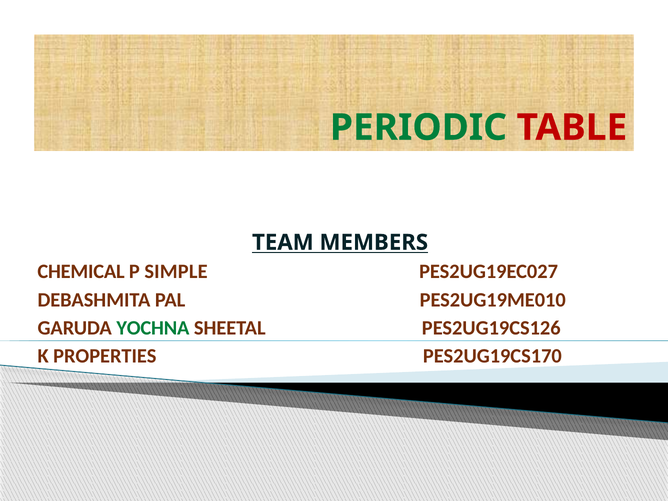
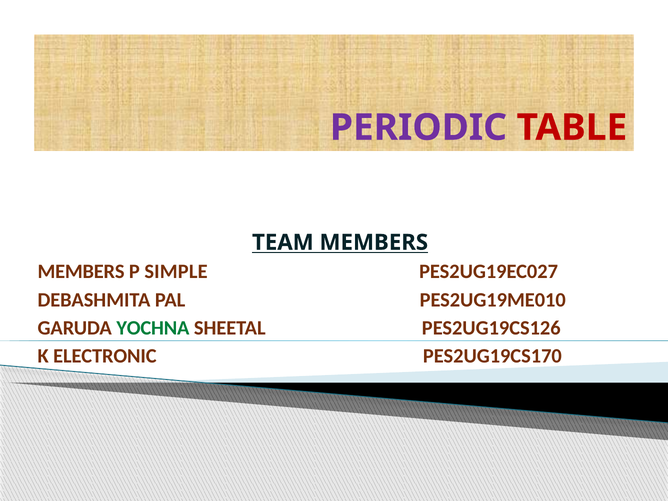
PERIODIC colour: green -> purple
CHEMICAL at (81, 272): CHEMICAL -> MEMBERS
PROPERTIES: PROPERTIES -> ELECTRONIC
